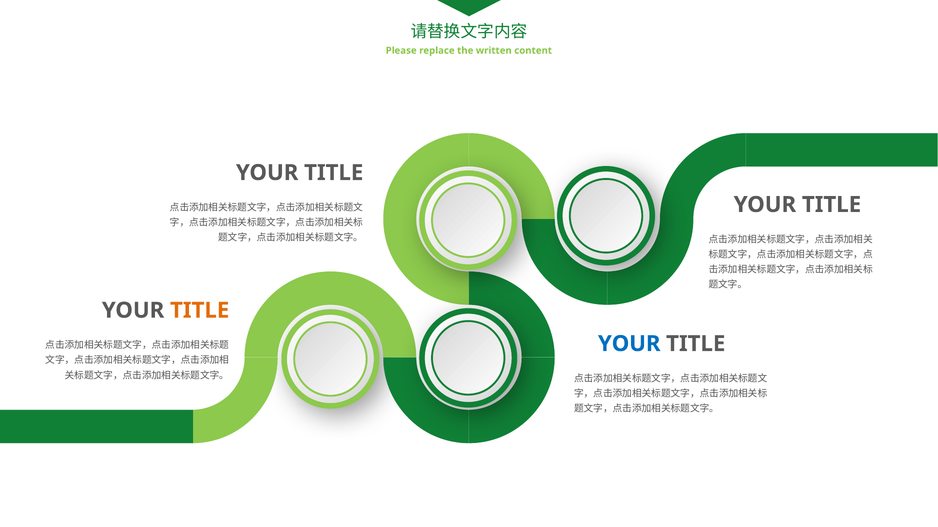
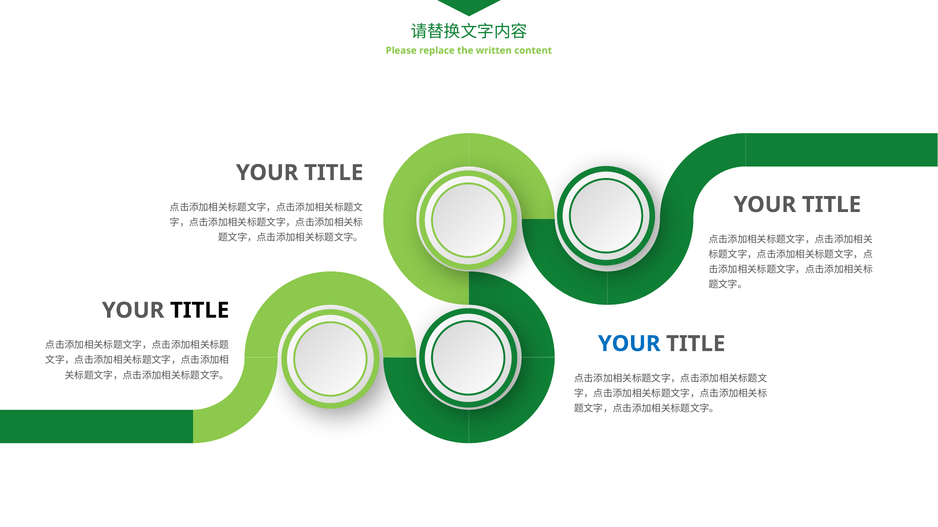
TITLE at (200, 311) colour: orange -> black
